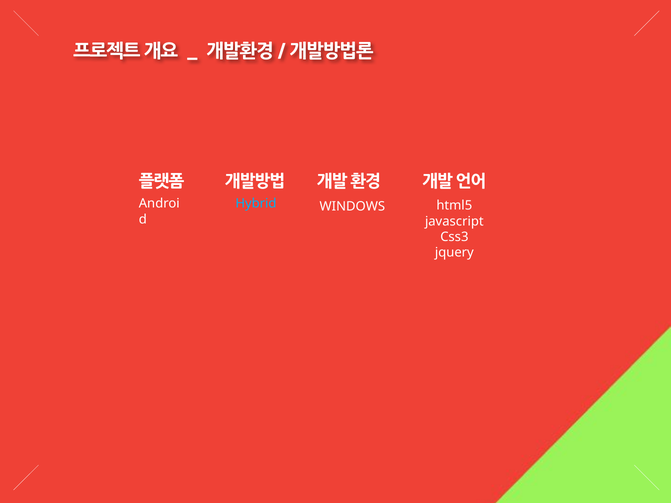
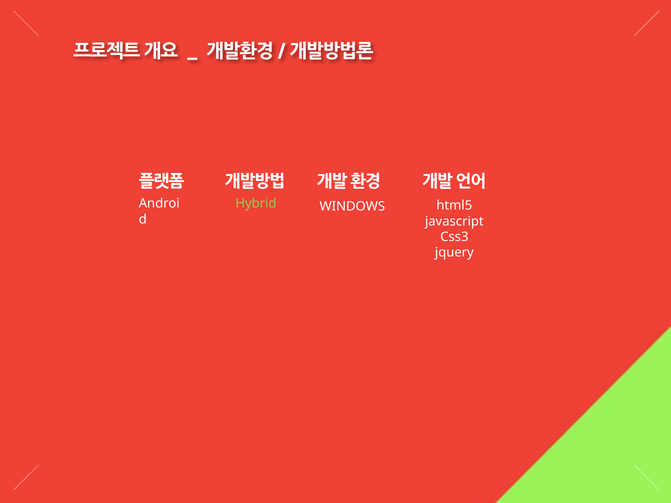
Hybrid colour: light blue -> light green
